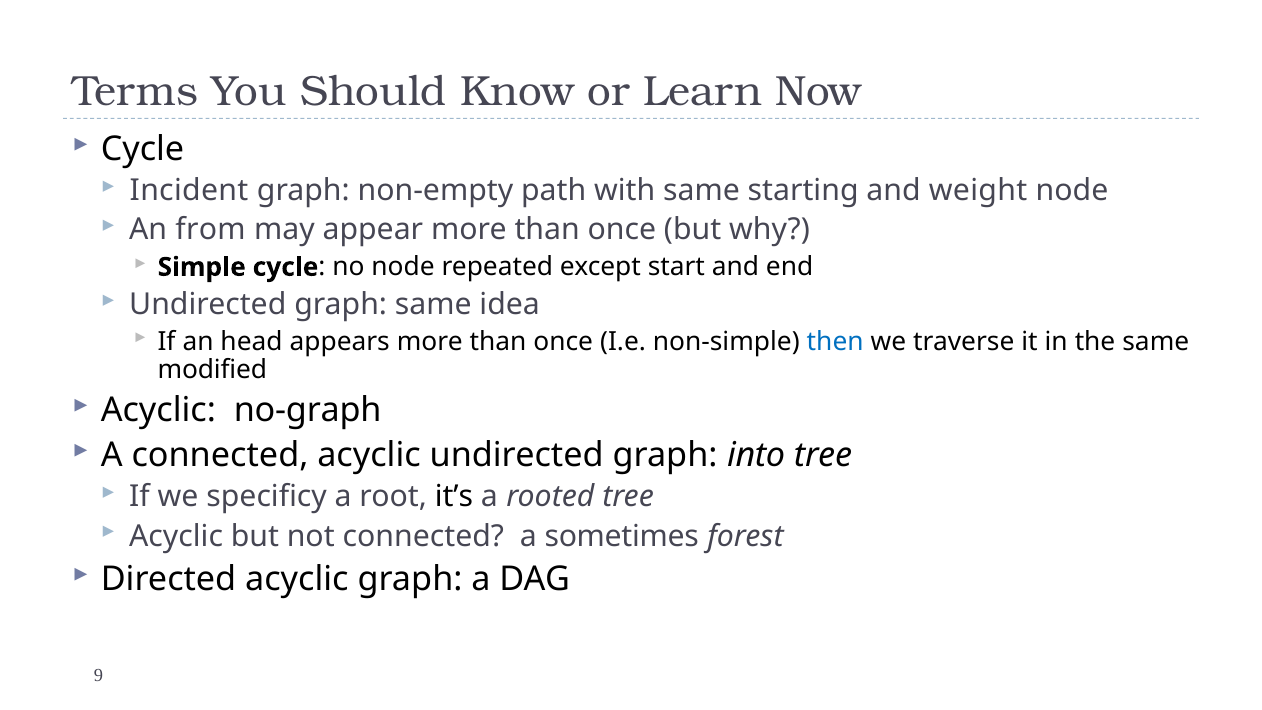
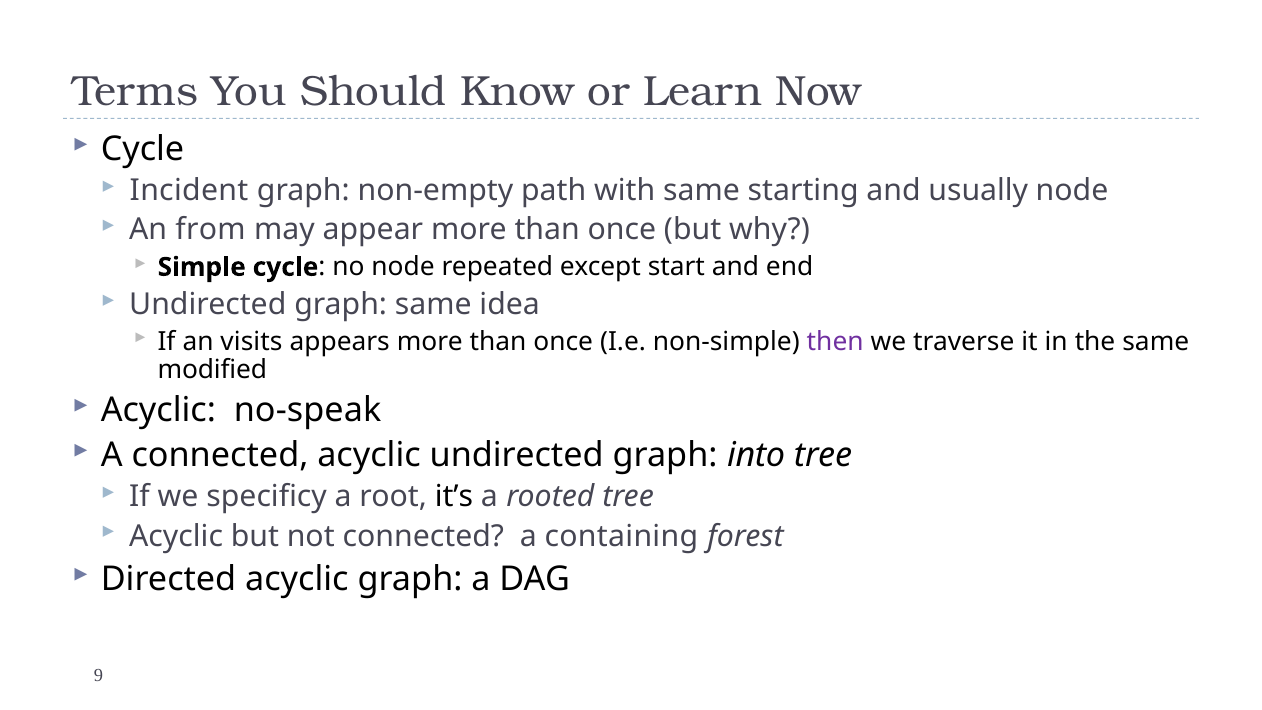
weight: weight -> usually
head: head -> visits
then colour: blue -> purple
no-graph: no-graph -> no-speak
sometimes: sometimes -> containing
